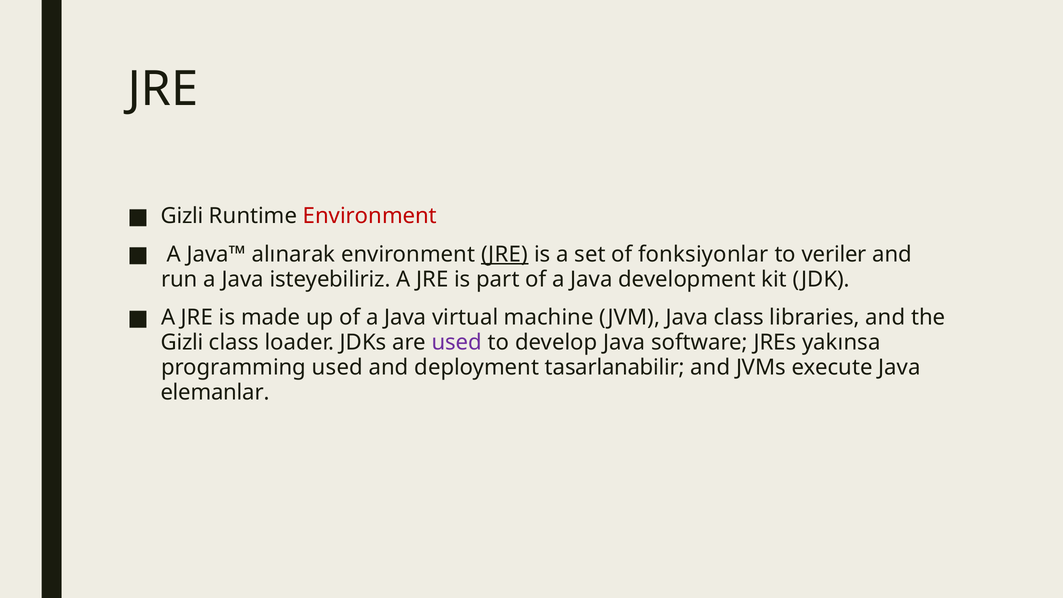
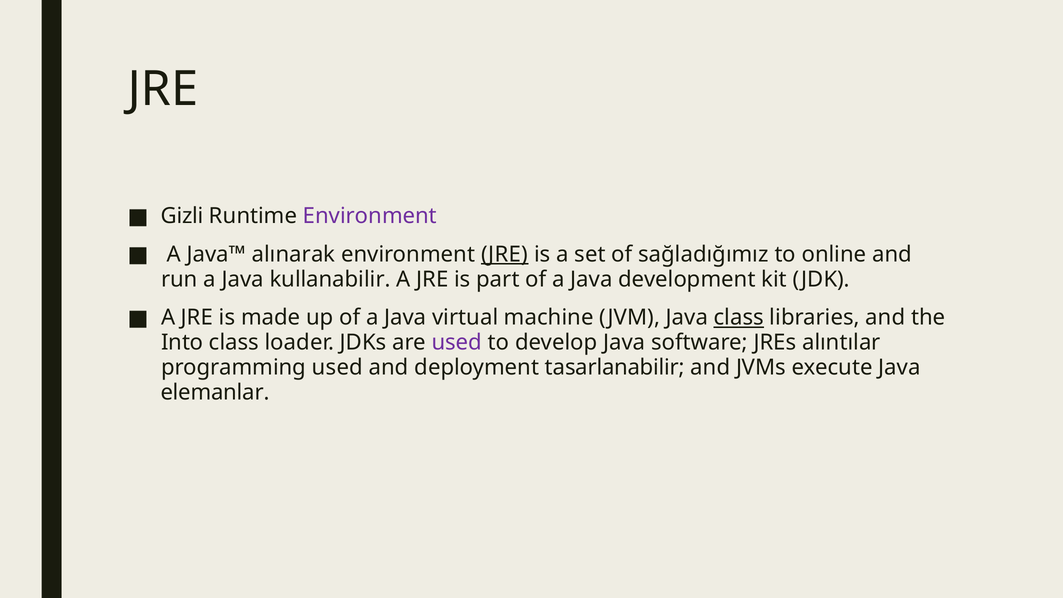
Environment at (370, 216) colour: red -> purple
fonksiyonlar: fonksiyonlar -> sağladığımız
veriler: veriler -> online
isteyebiliriz: isteyebiliriz -> kullanabilir
class at (739, 318) underline: none -> present
Gizli at (182, 343): Gizli -> Into
yakınsa: yakınsa -> alıntılar
